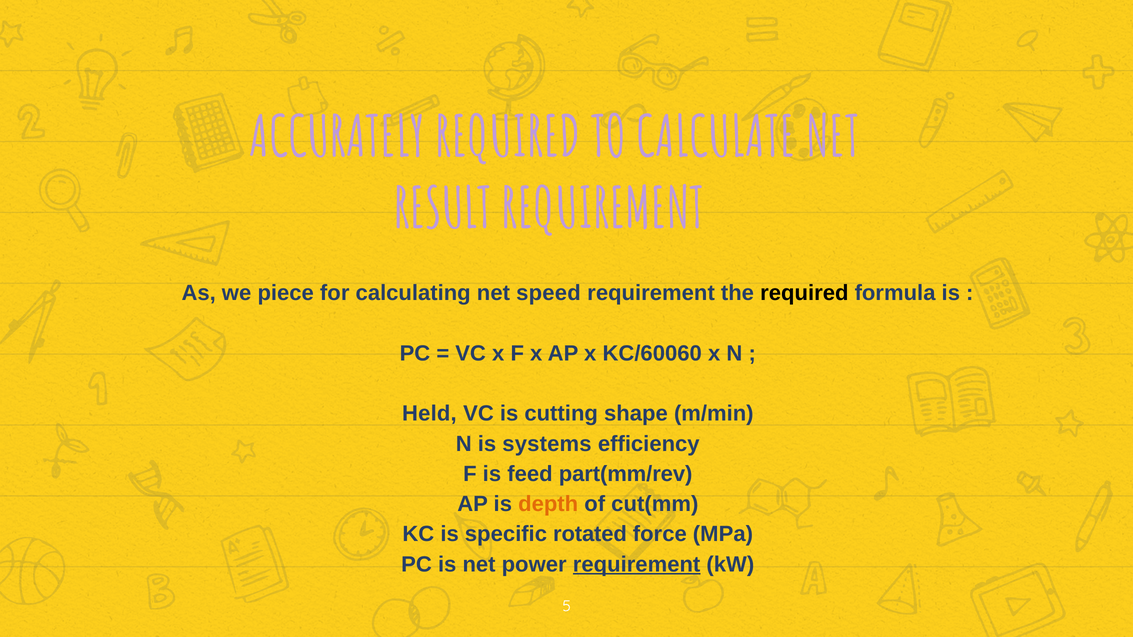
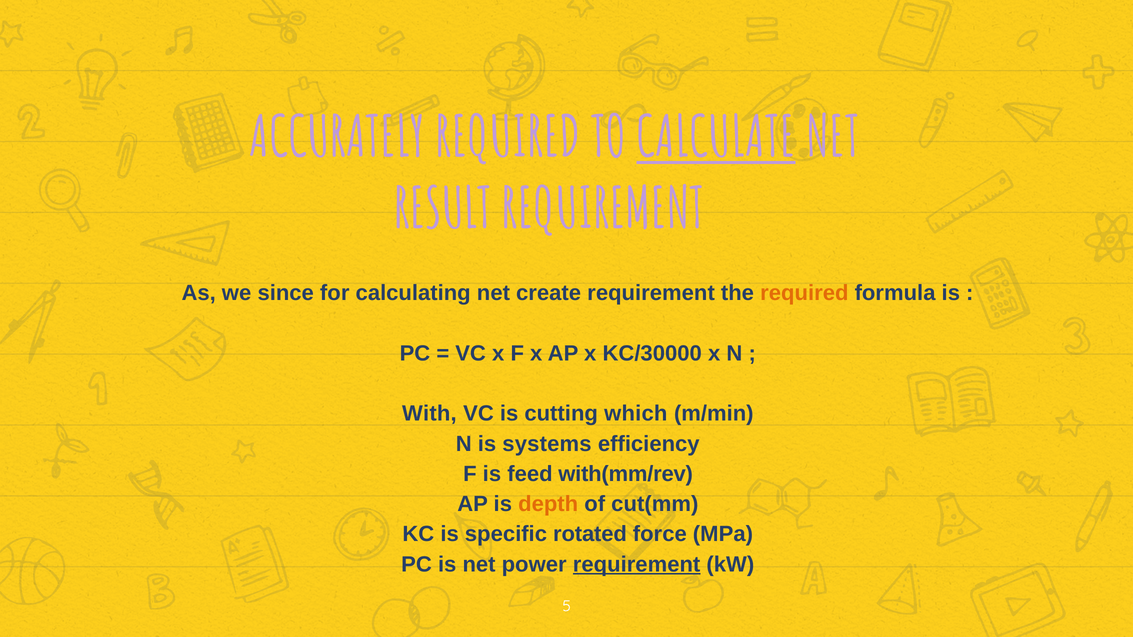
CALCULATE underline: none -> present
piece: piece -> since
speed: speed -> create
required at (804, 293) colour: black -> orange
KC/60060: KC/60060 -> KC/30000
Held: Held -> With
shape: shape -> which
part(mm/rev: part(mm/rev -> with(mm/rev
